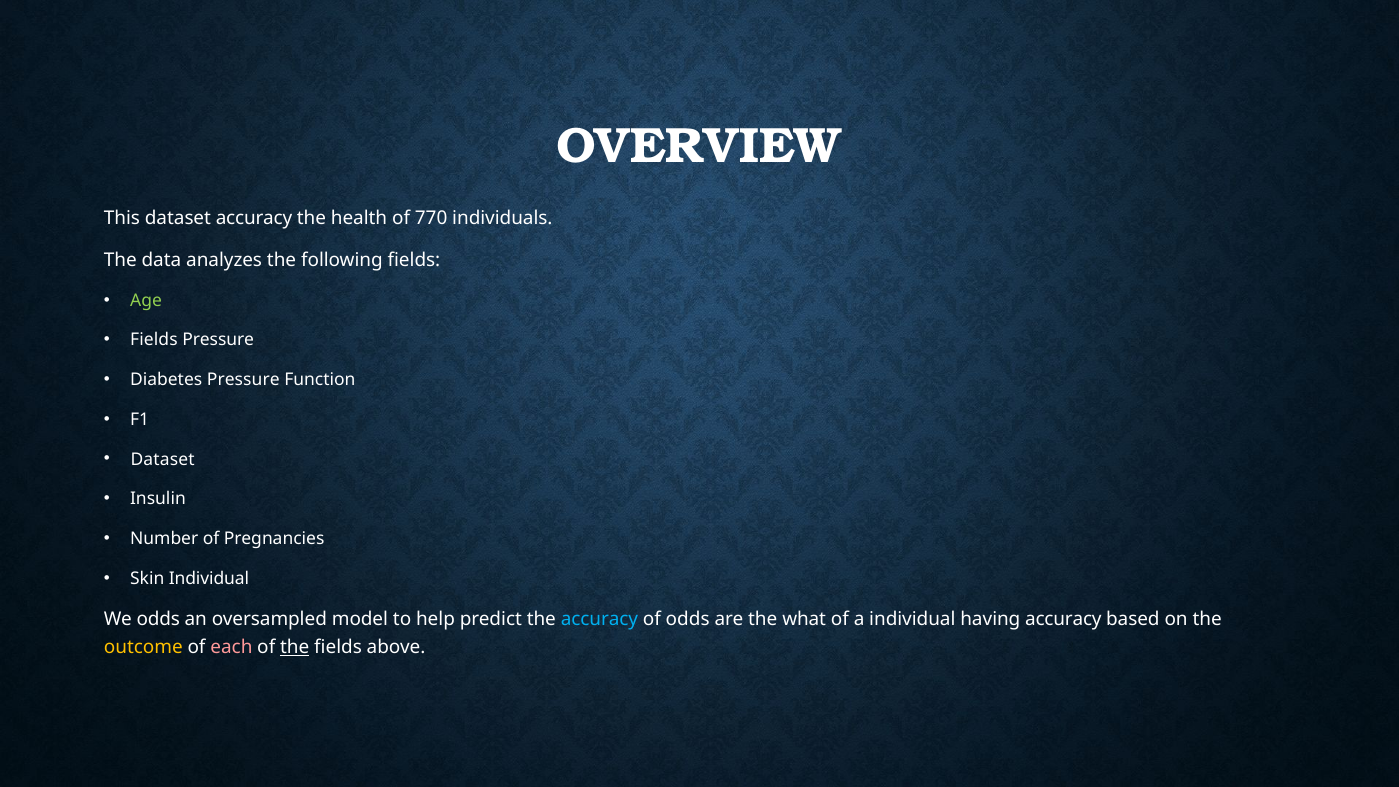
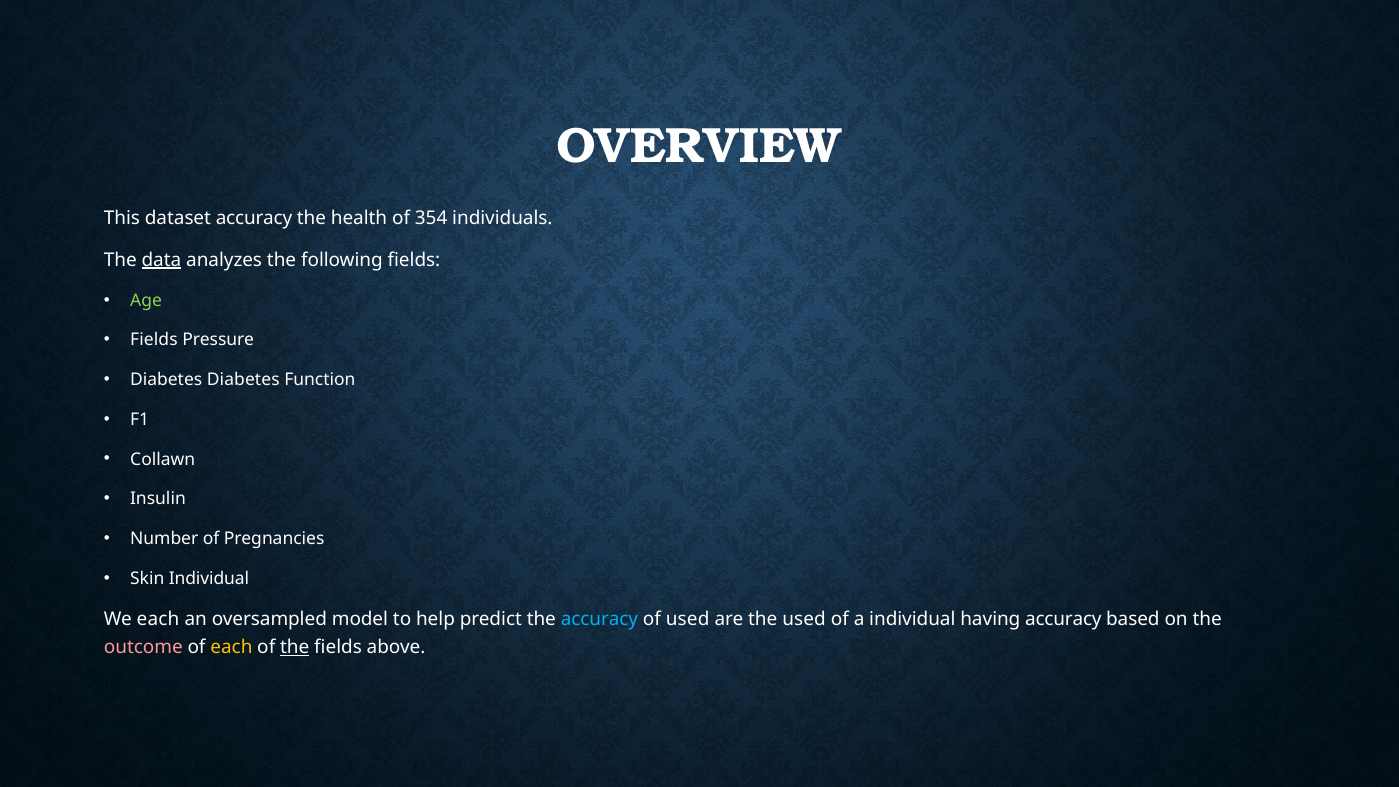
770: 770 -> 354
data underline: none -> present
Diabetes Pressure: Pressure -> Diabetes
Dataset at (163, 459): Dataset -> Collawn
We odds: odds -> each
of odds: odds -> used
the what: what -> used
outcome colour: yellow -> pink
each at (231, 647) colour: pink -> yellow
